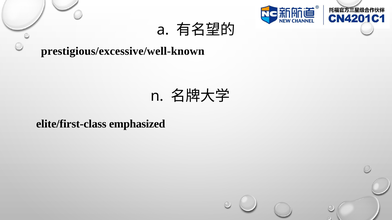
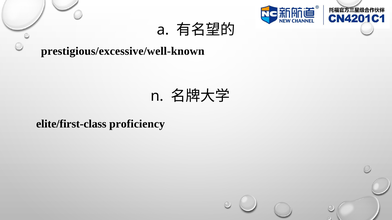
emphasized: emphasized -> proficiency
